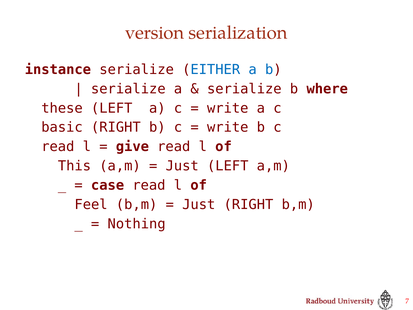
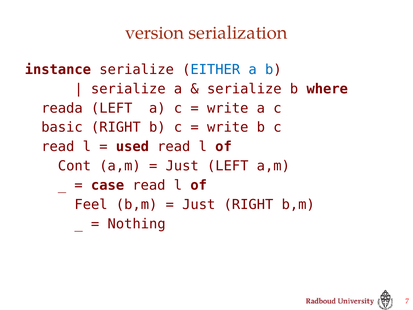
these: these -> reada
give: give -> used
This: This -> Cont
